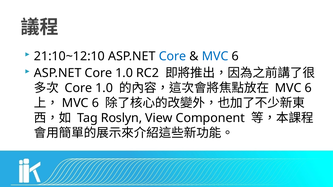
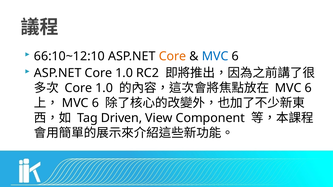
21:10~12:10: 21:10~12:10 -> 66:10~12:10
Core at (173, 56) colour: blue -> orange
Roslyn: Roslyn -> Driven
